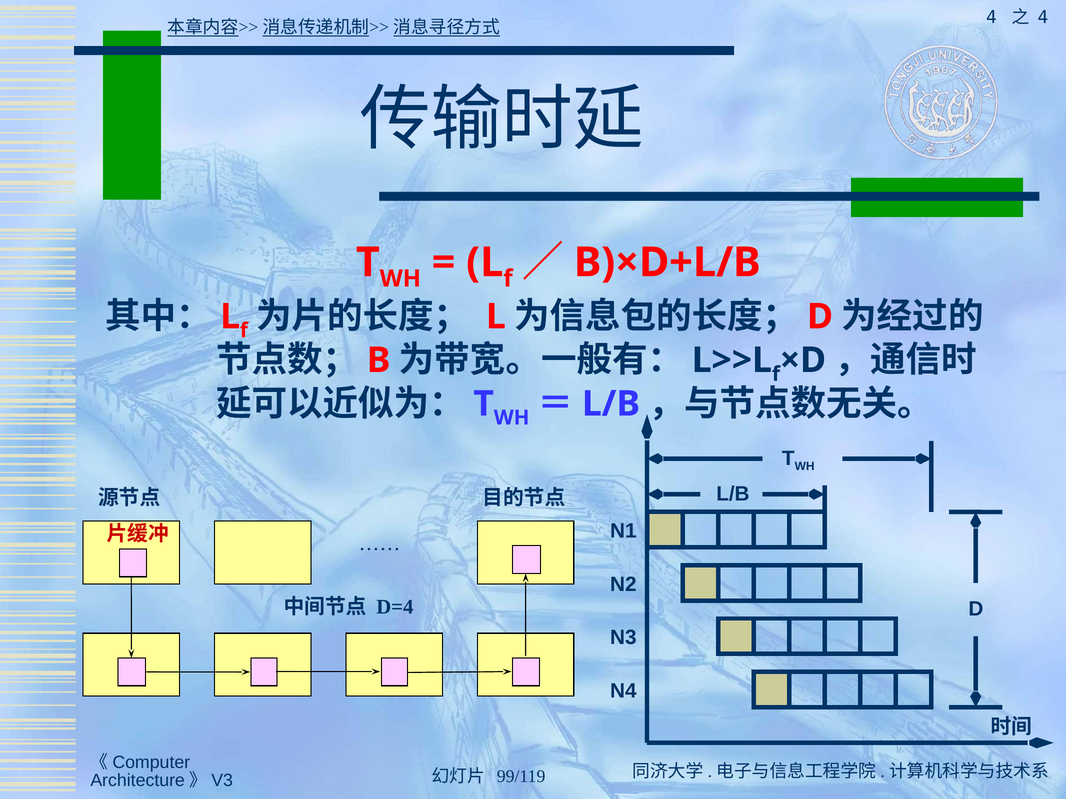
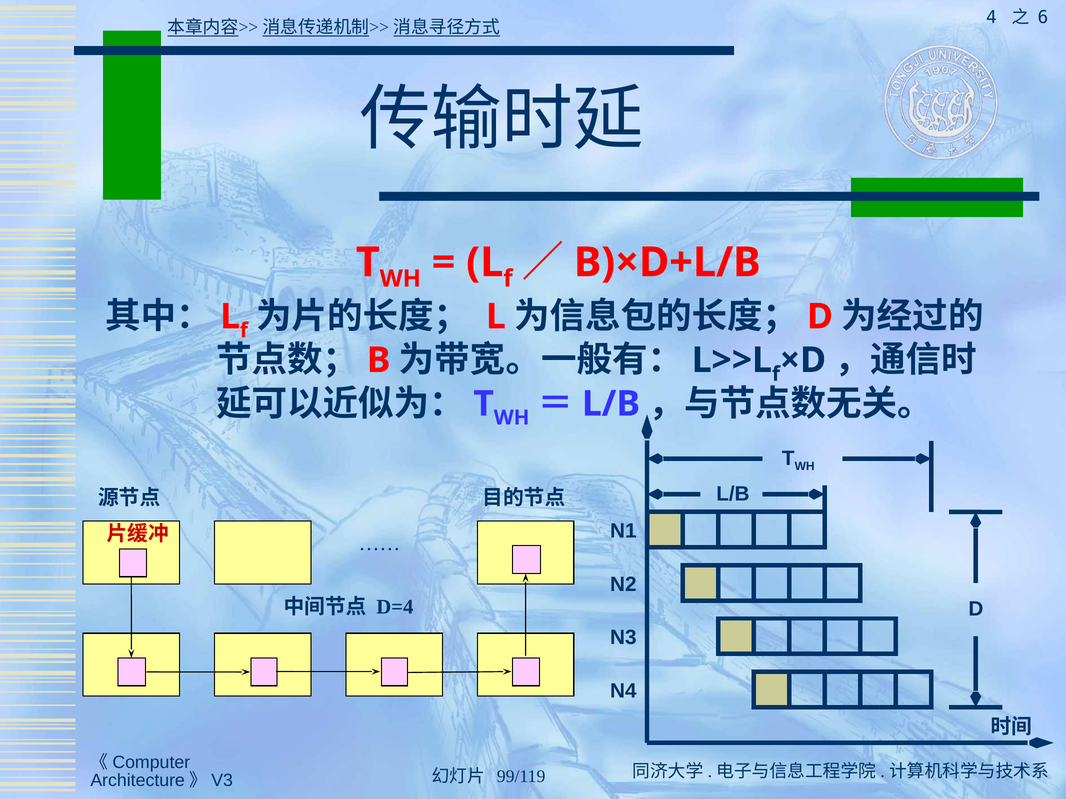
4 at (1043, 17): 4 -> 6
